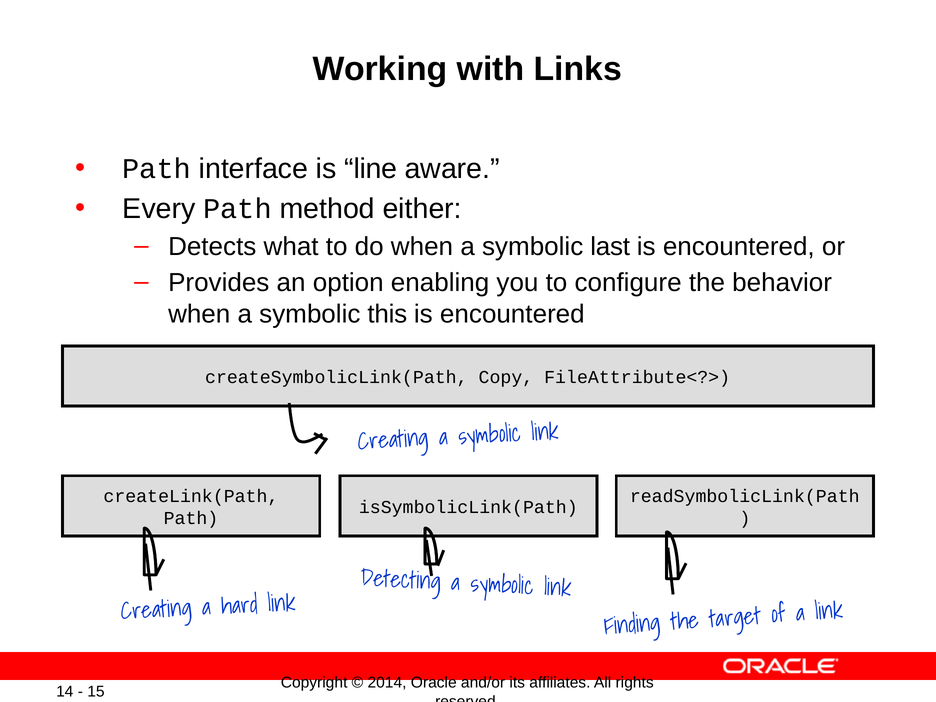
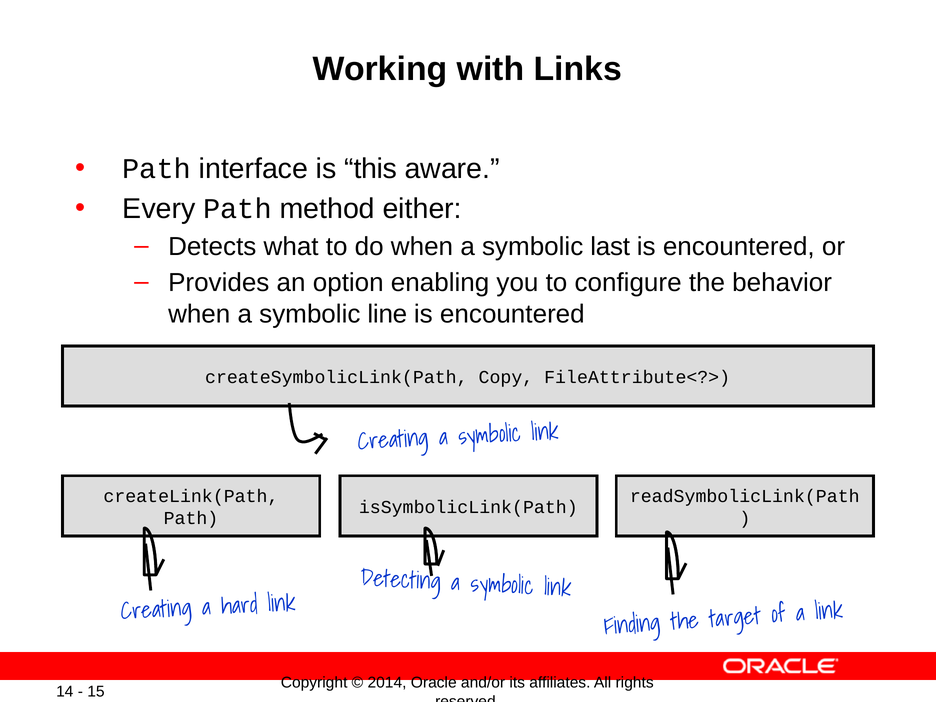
line: line -> this
this: this -> line
